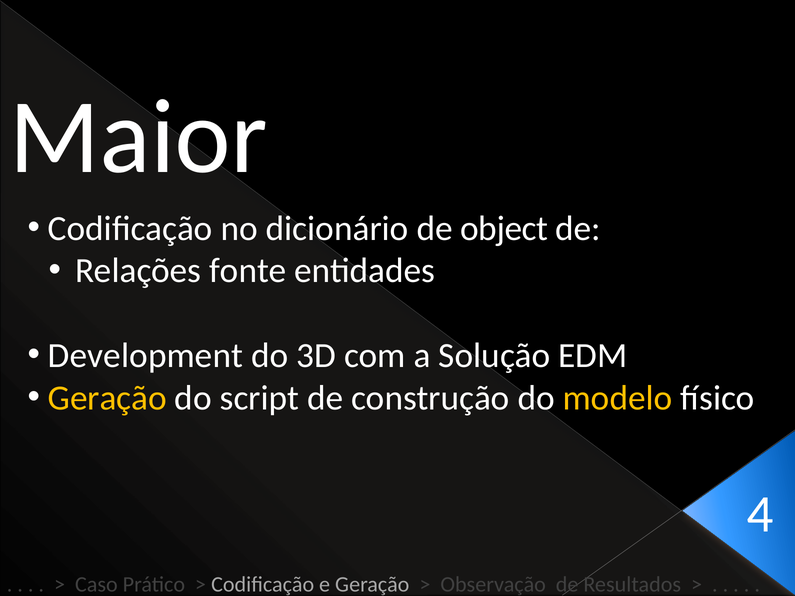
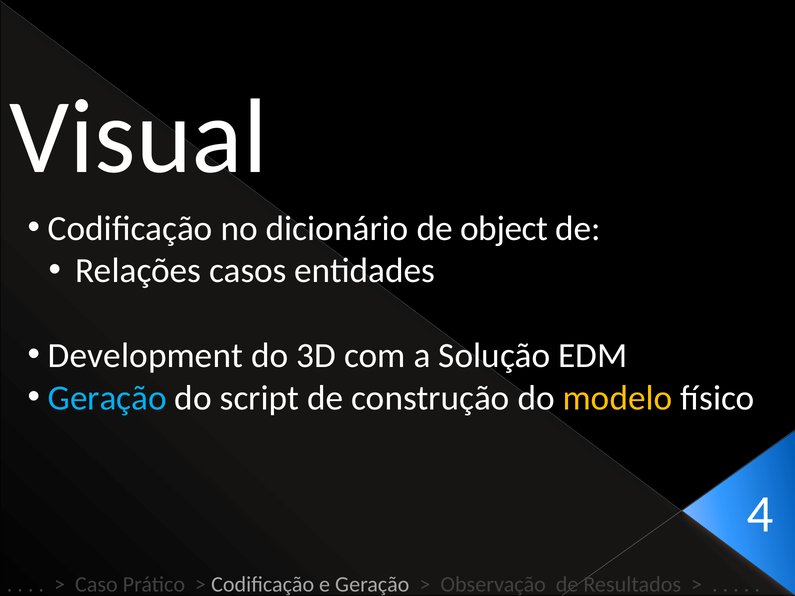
Maior: Maior -> Visual
fonte: fonte -> casos
Geração at (107, 398) colour: yellow -> light blue
